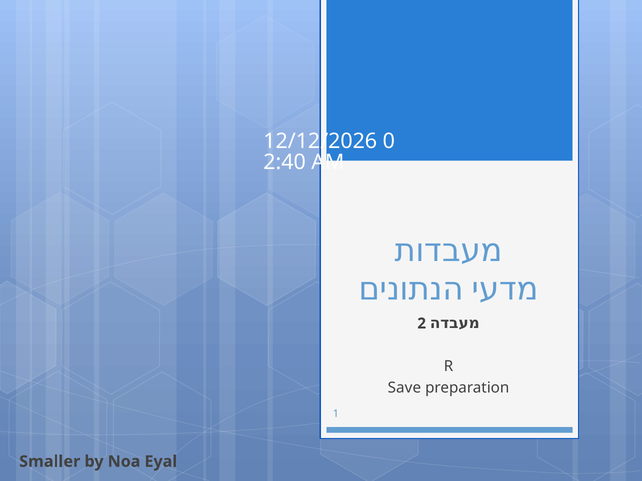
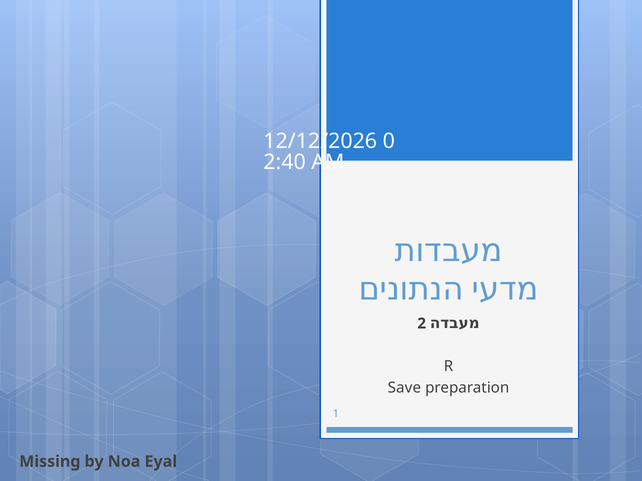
Smaller: Smaller -> Missing
